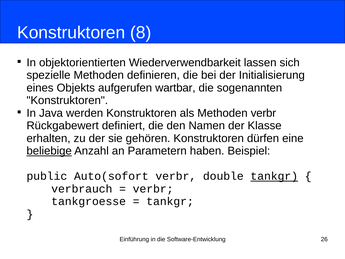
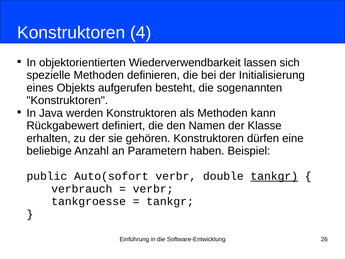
8: 8 -> 4
wartbar: wartbar -> besteht
Methoden verbr: verbr -> kann
beliebige underline: present -> none
